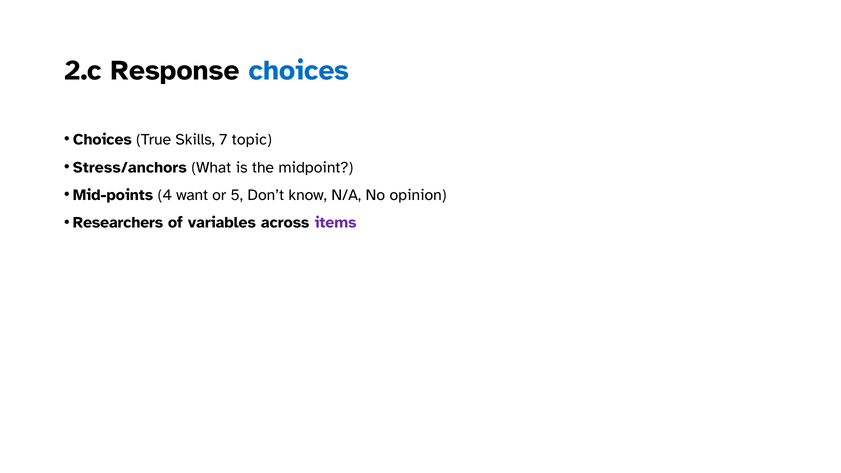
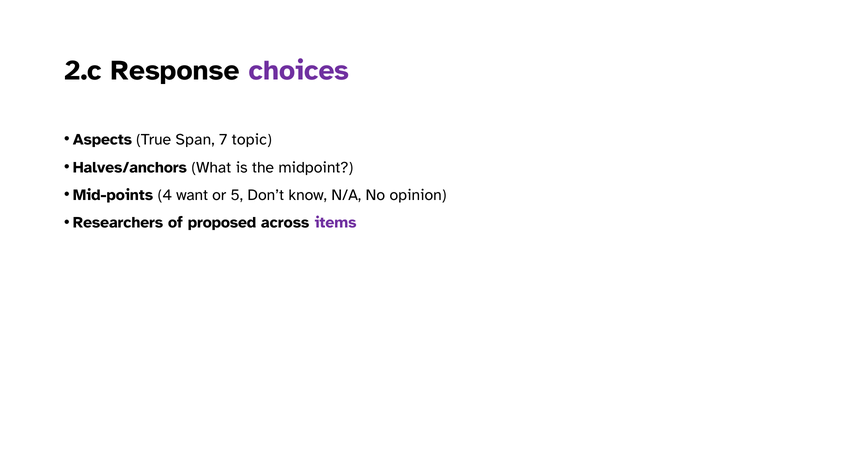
choices at (299, 71) colour: blue -> purple
Choices at (102, 140): Choices -> Aspects
Skills: Skills -> Span
Stress/anchors: Stress/anchors -> Halves/anchors
variables: variables -> proposed
